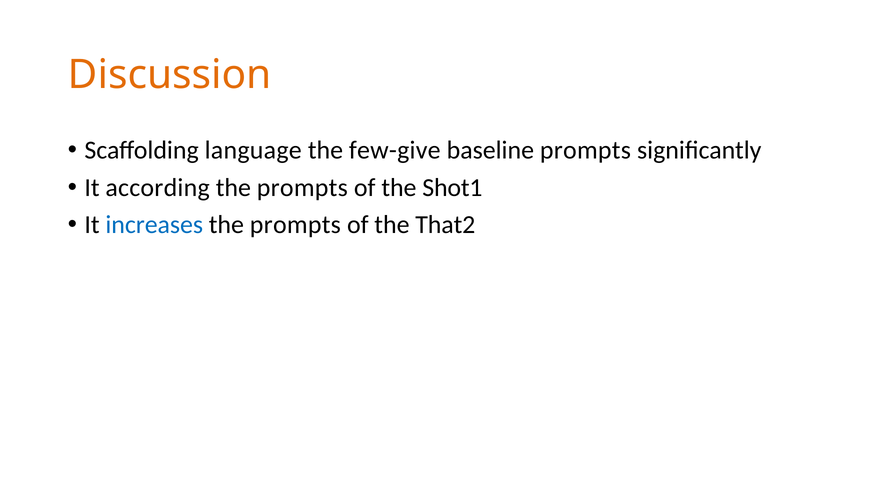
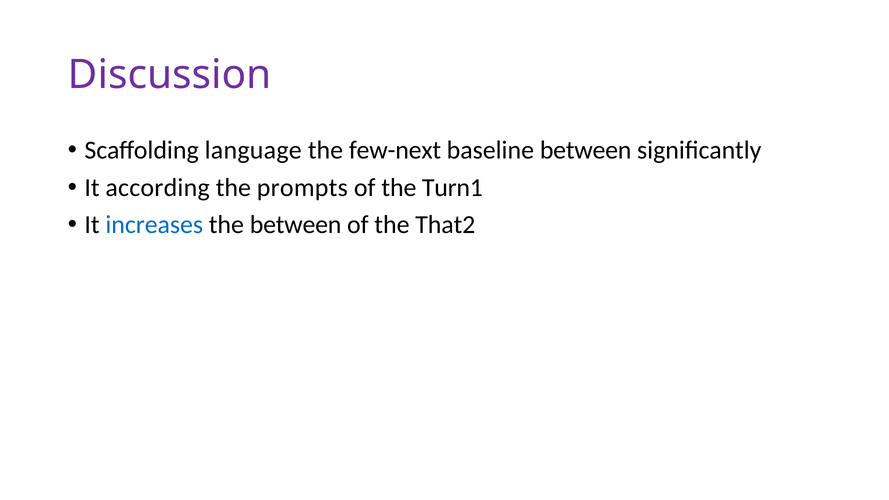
Discussion colour: orange -> purple
few-give: few-give -> few-next
baseline prompts: prompts -> between
Shot1: Shot1 -> Turn1
prompts at (295, 225): prompts -> between
